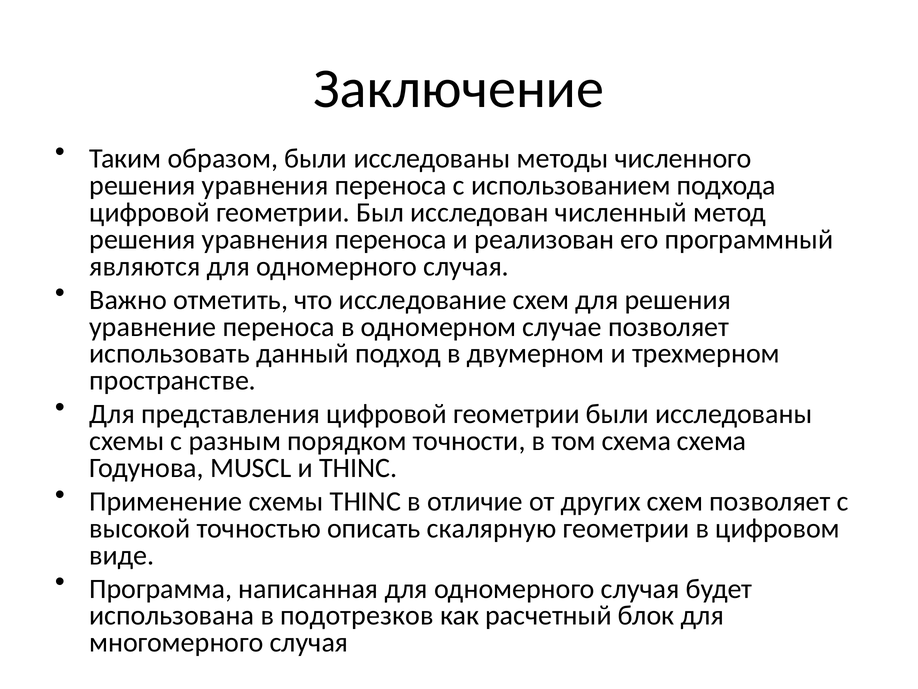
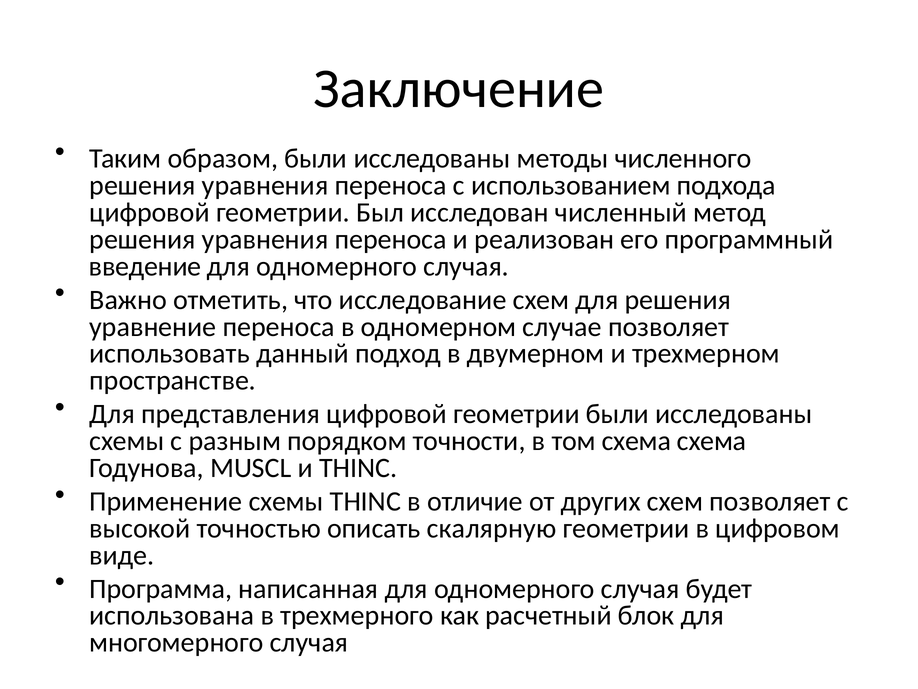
являются: являются -> введение
подотрезков: подотрезков -> трехмерного
